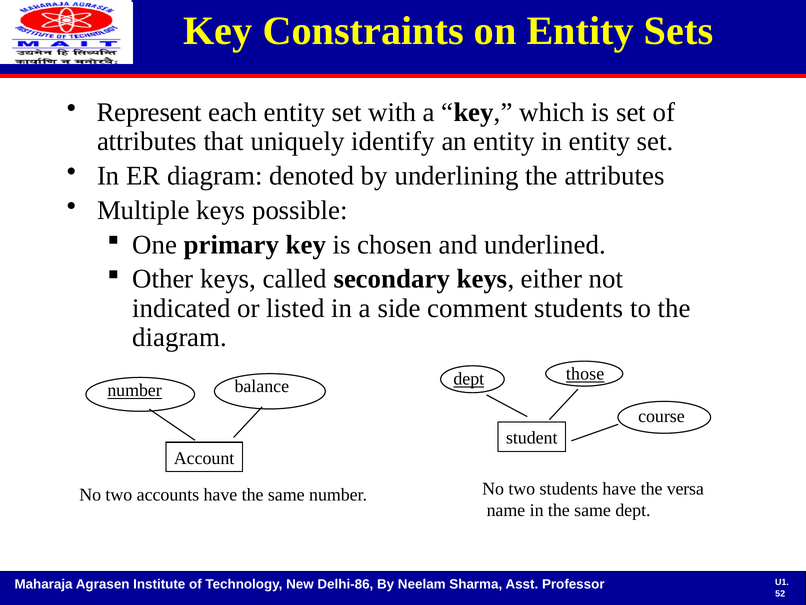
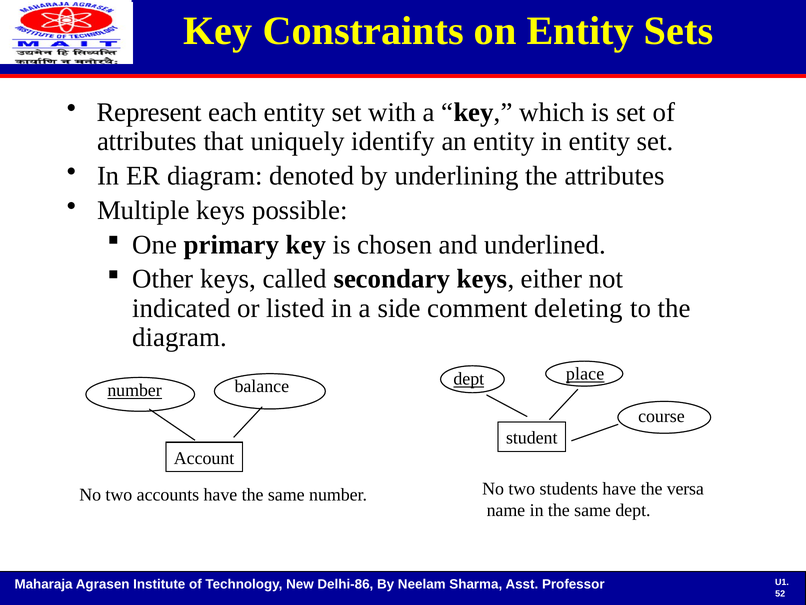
comment students: students -> deleting
those: those -> place
